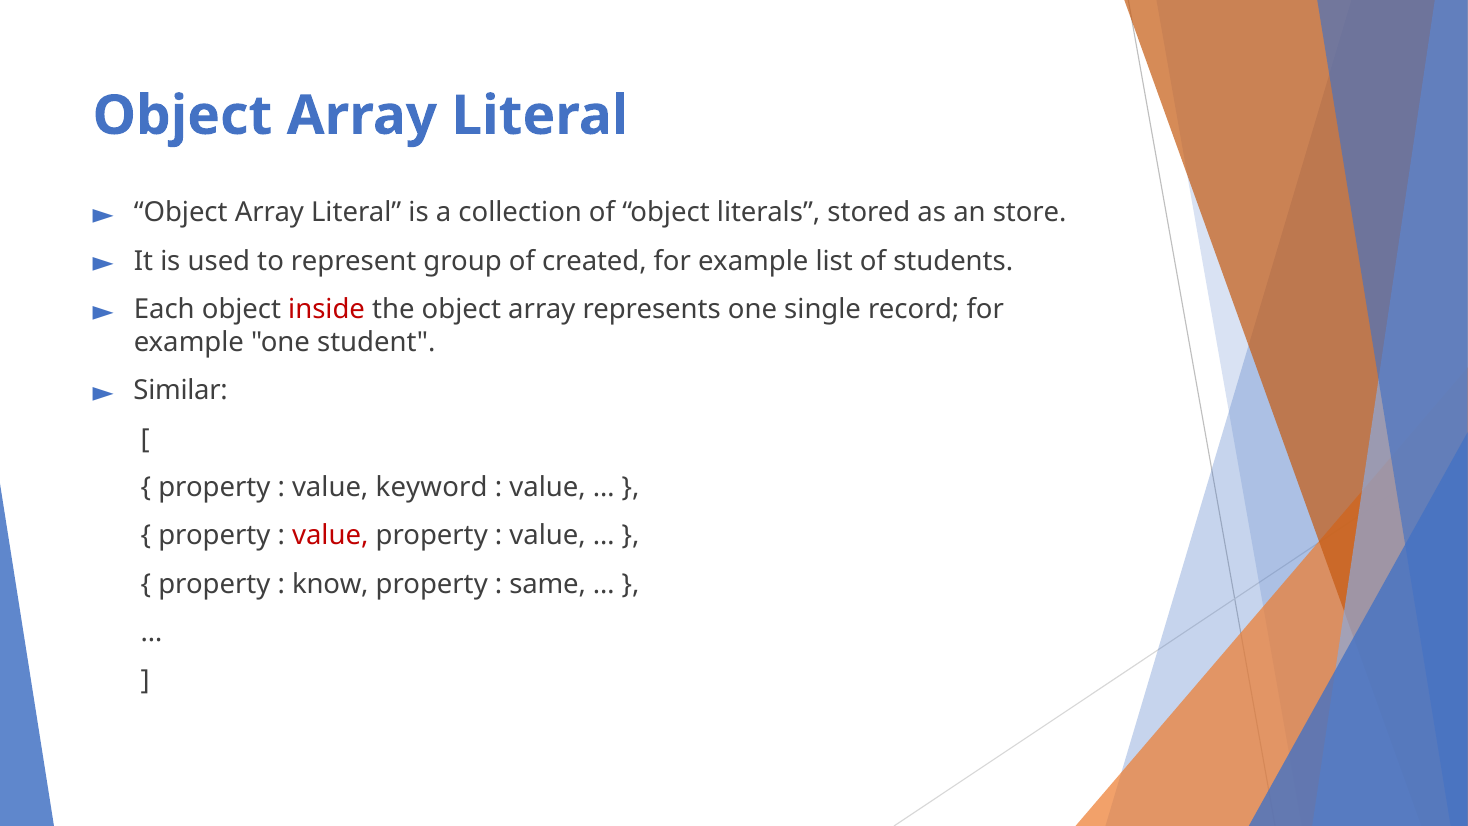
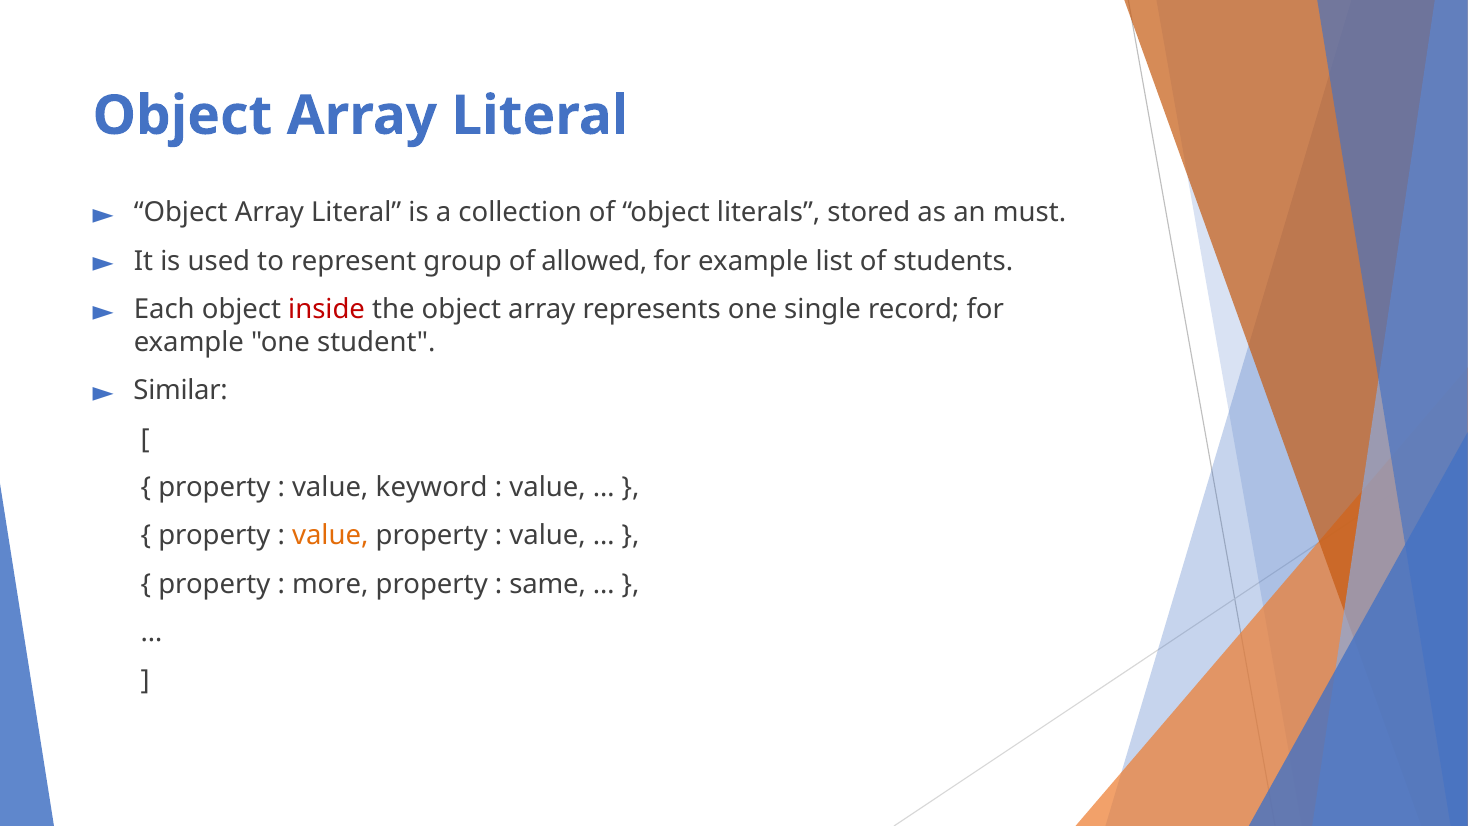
store: store -> must
created: created -> allowed
value at (330, 536) colour: red -> orange
know: know -> more
